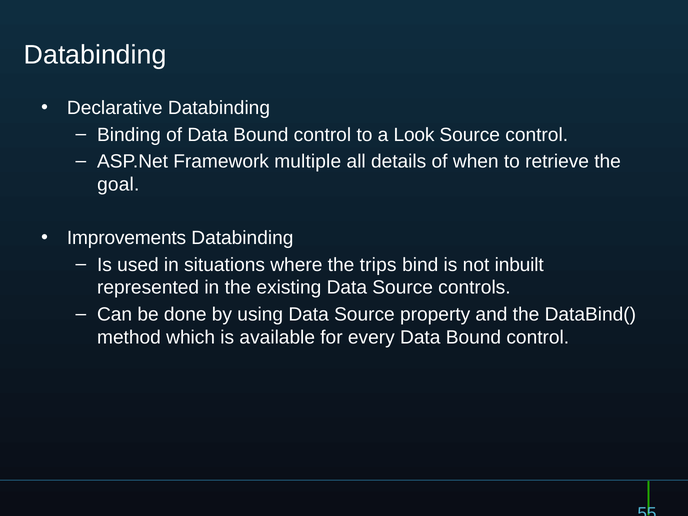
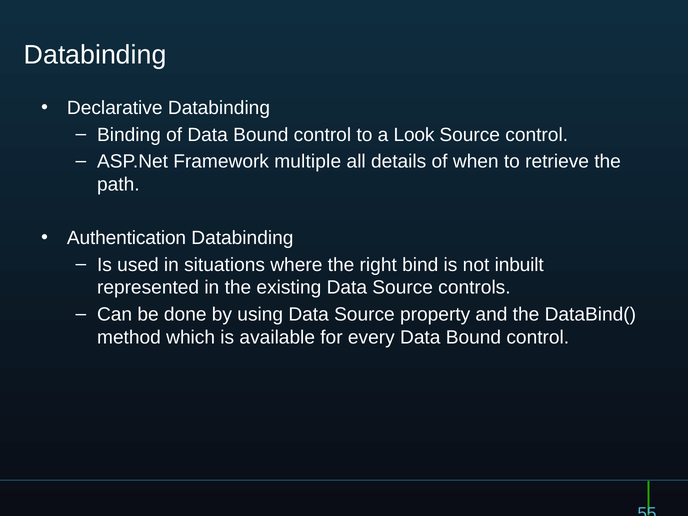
goal: goal -> path
Improvements: Improvements -> Authentication
trips: trips -> right
